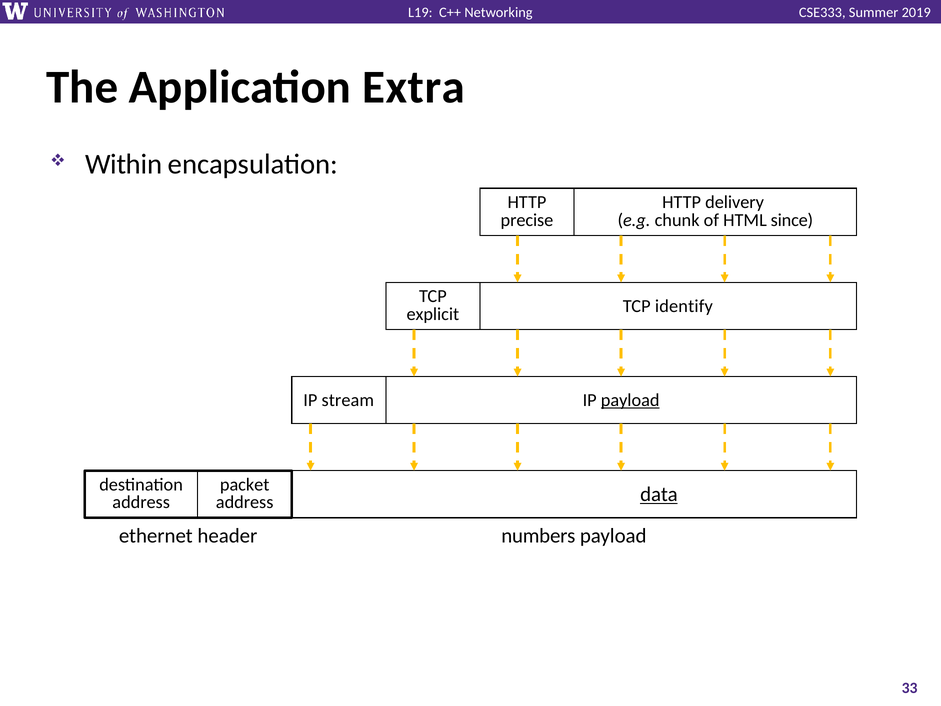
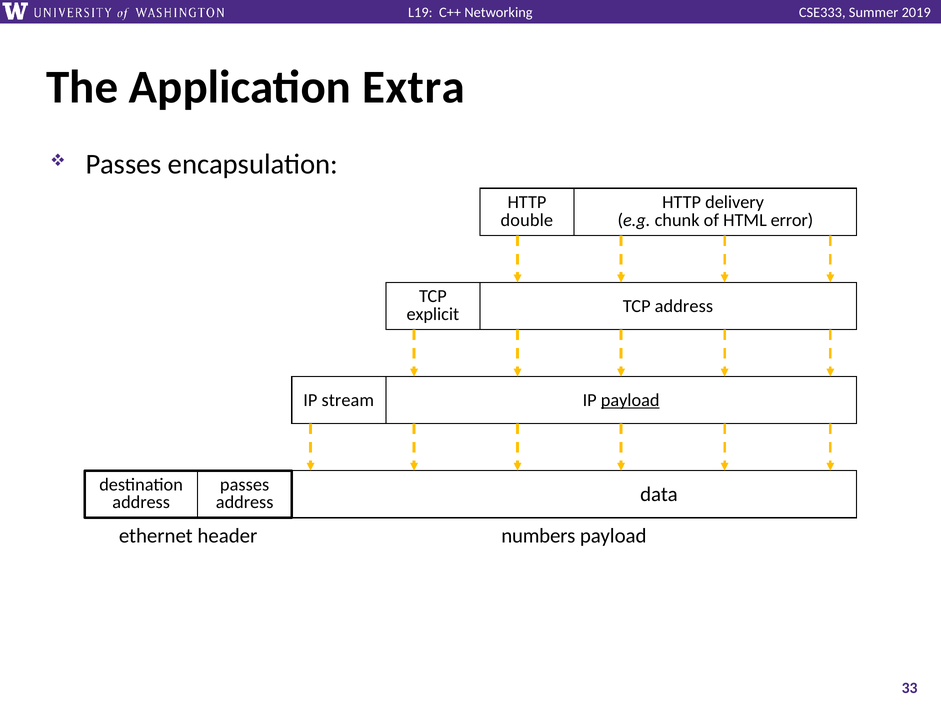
Within at (124, 164): Within -> Passes
precise: precise -> double
since: since -> error
TCP identify: identify -> address
packet at (245, 484): packet -> passes
data underline: present -> none
